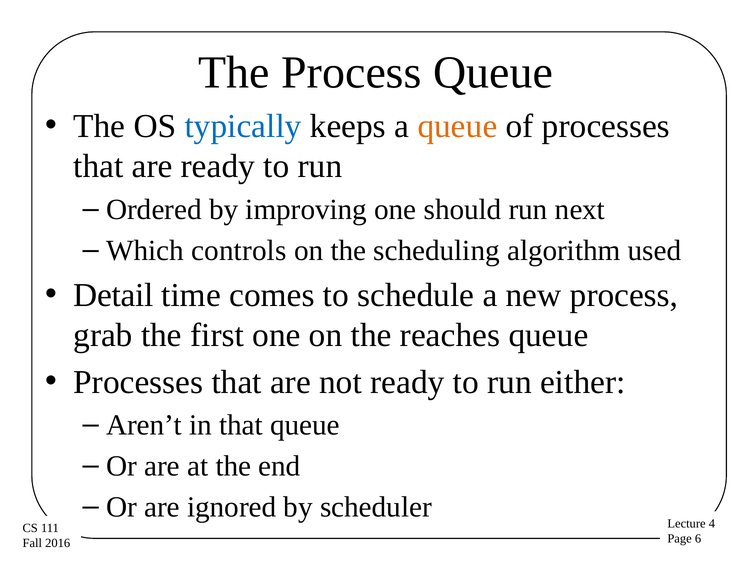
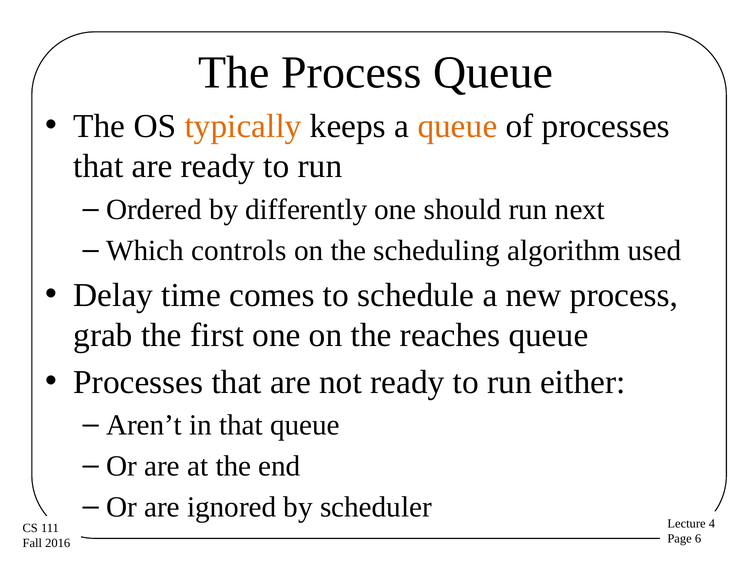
typically colour: blue -> orange
improving: improving -> differently
Detail: Detail -> Delay
